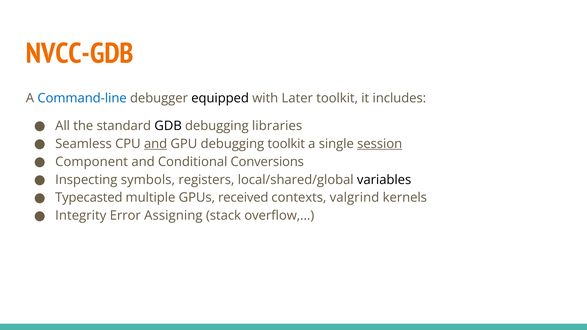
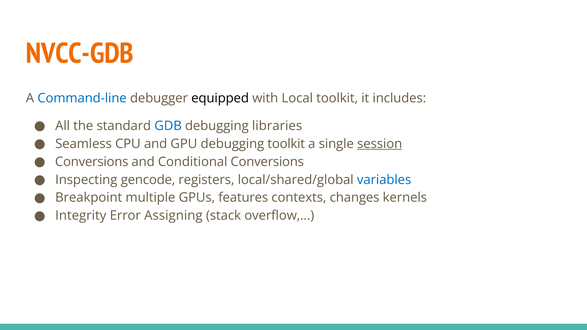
Later: Later -> Local
GDB colour: black -> blue
and at (156, 144) underline: present -> none
Component at (92, 162): Component -> Conversions
symbols: symbols -> gencode
variables colour: black -> blue
Typecasted: Typecasted -> Breakpoint
received: received -> features
valgrind: valgrind -> changes
